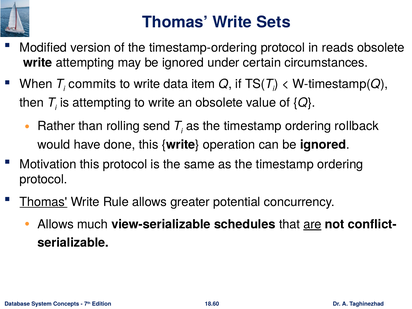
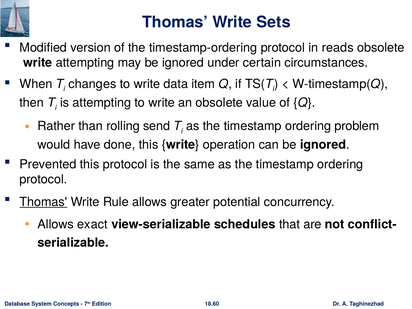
commits: commits -> changes
rollback: rollback -> problem
Motivation: Motivation -> Prevented
much: much -> exact
are underline: present -> none
